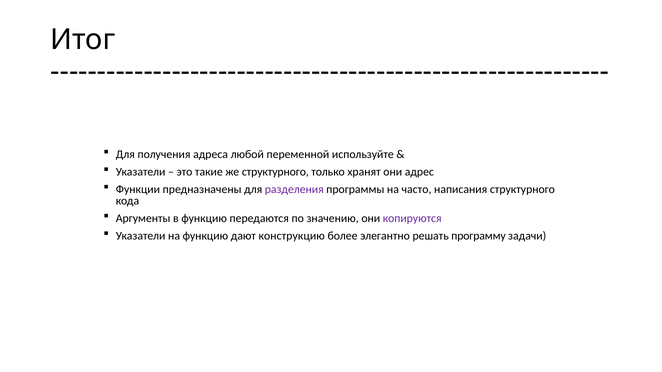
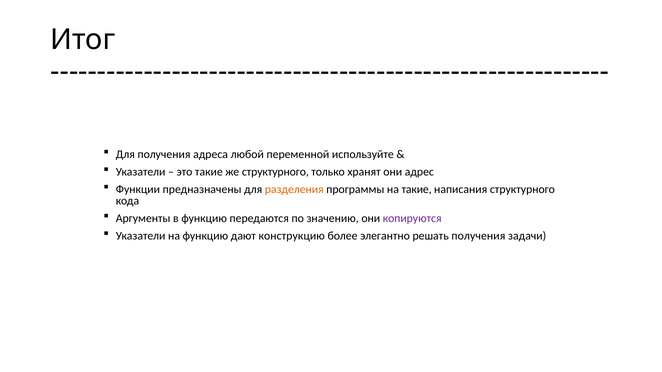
разделения colour: purple -> orange
на часто: часто -> такие
решать программу: программу -> получения
